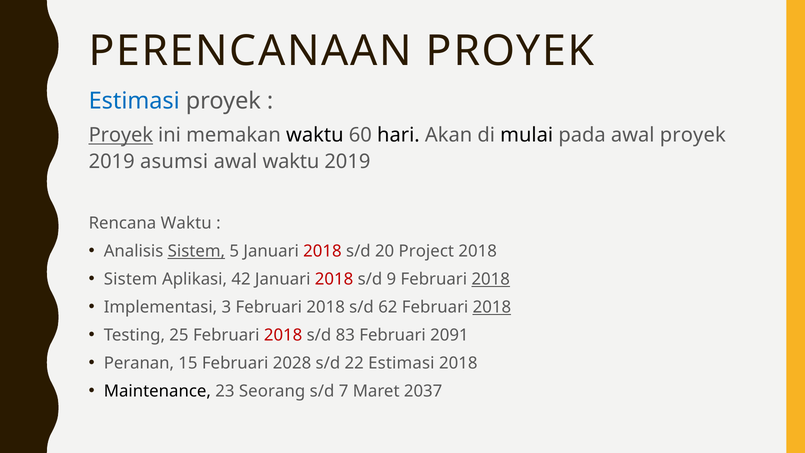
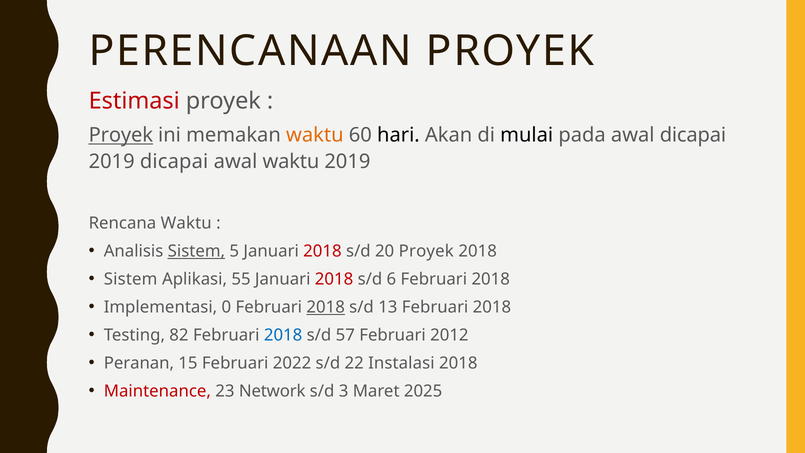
Estimasi at (134, 101) colour: blue -> red
waktu at (315, 135) colour: black -> orange
awal proyek: proyek -> dicapai
2019 asumsi: asumsi -> dicapai
20 Project: Project -> Proyek
42: 42 -> 55
9: 9 -> 6
2018 at (491, 279) underline: present -> none
3: 3 -> 0
2018 at (326, 307) underline: none -> present
62: 62 -> 13
2018 at (492, 307) underline: present -> none
25: 25 -> 82
2018 at (283, 335) colour: red -> blue
83: 83 -> 57
2091: 2091 -> 2012
2028: 2028 -> 2022
22 Estimasi: Estimasi -> Instalasi
Maintenance colour: black -> red
Seorang: Seorang -> Network
7: 7 -> 3
2037: 2037 -> 2025
